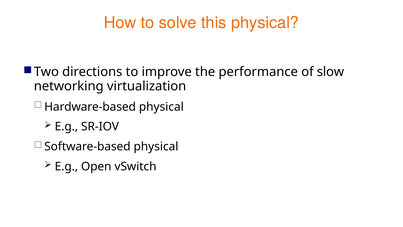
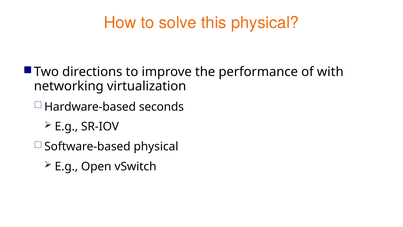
slow: slow -> with
Hardware-based physical: physical -> seconds
